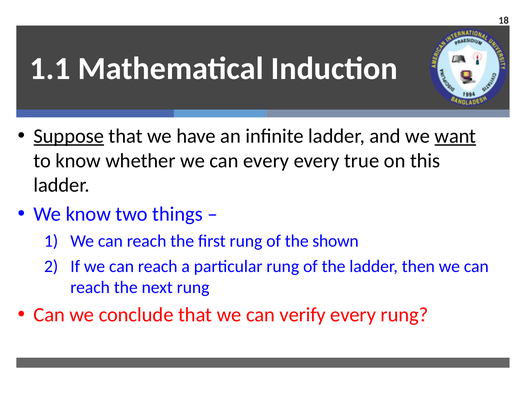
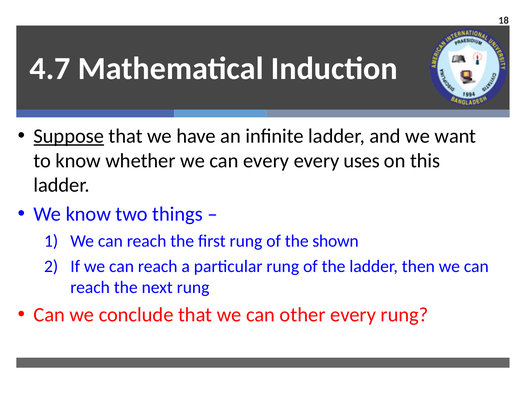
1.1: 1.1 -> 4.7
want underline: present -> none
true: true -> uses
verify: verify -> other
